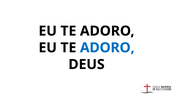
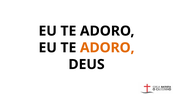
ADORO at (107, 48) colour: blue -> orange
